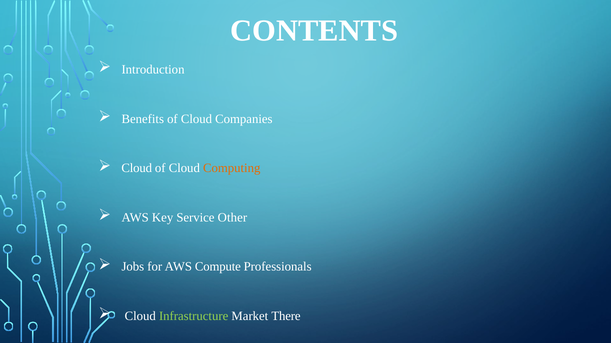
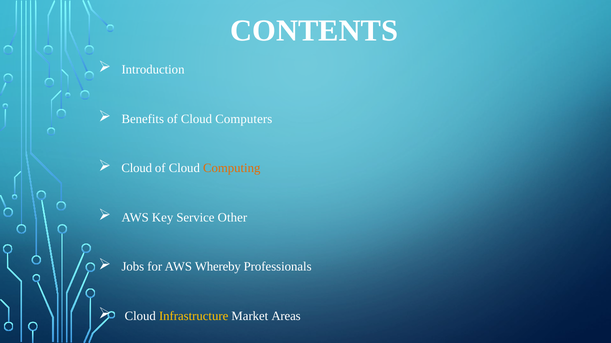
Companies: Companies -> Computers
Compute: Compute -> Whereby
Infrastructure colour: light green -> yellow
There: There -> Areas
